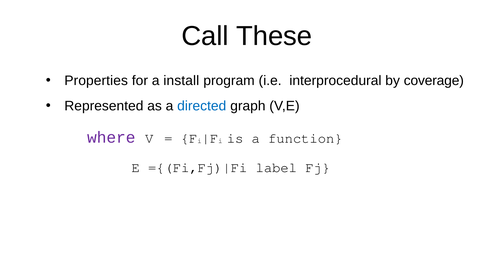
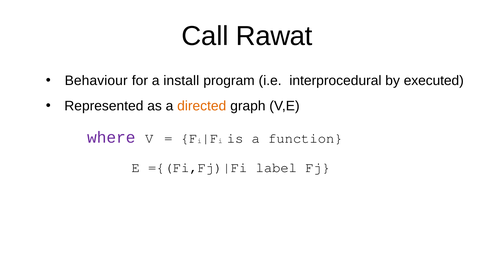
These: These -> Rawat
Properties: Properties -> Behaviour
coverage: coverage -> executed
directed colour: blue -> orange
